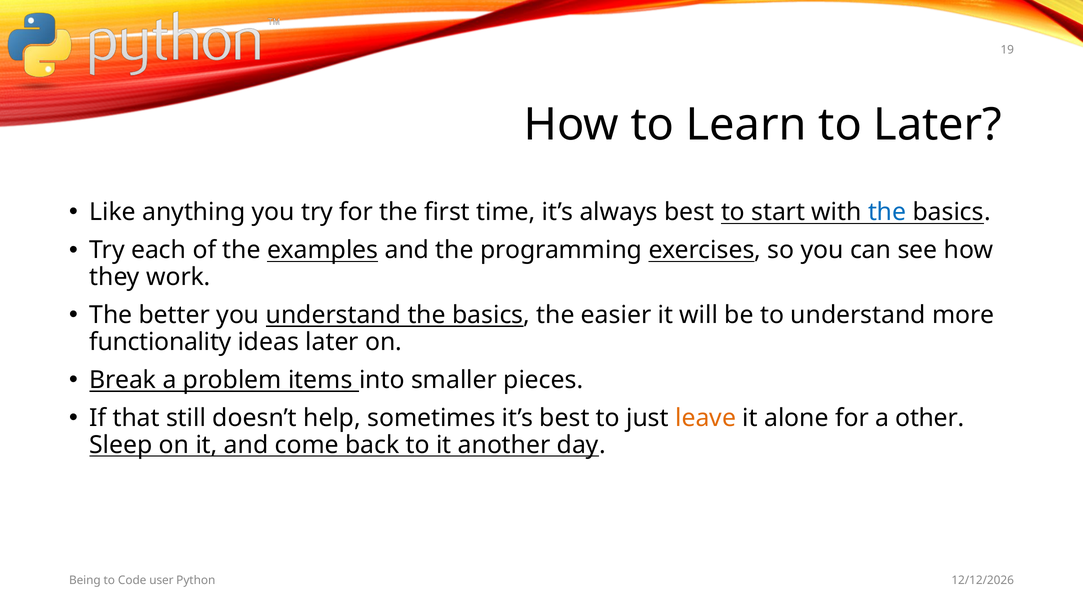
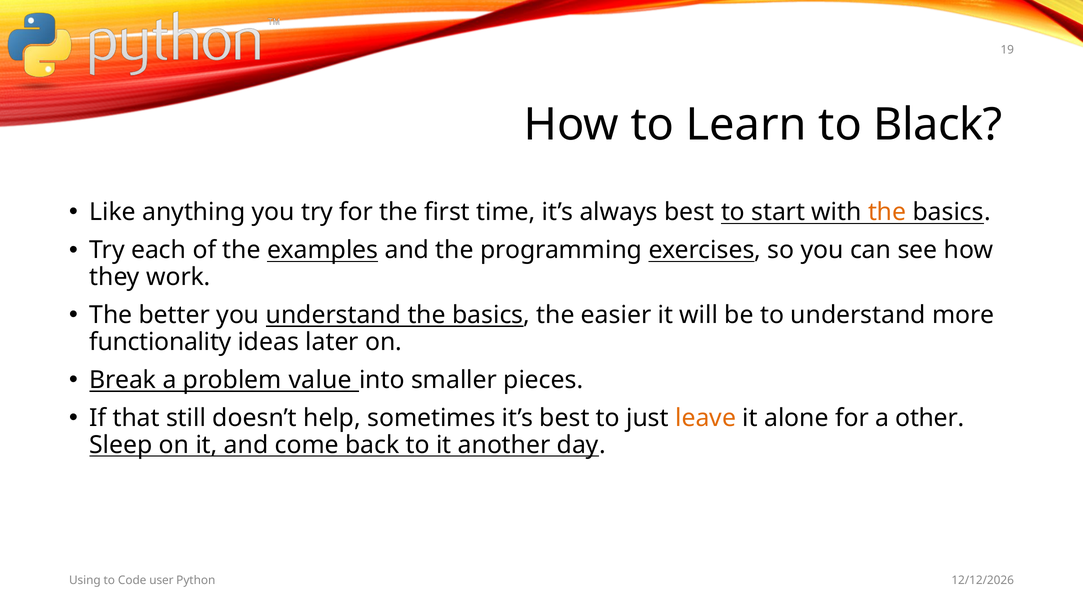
to Later: Later -> Black
the at (887, 212) colour: blue -> orange
items: items -> value
Being: Being -> Using
